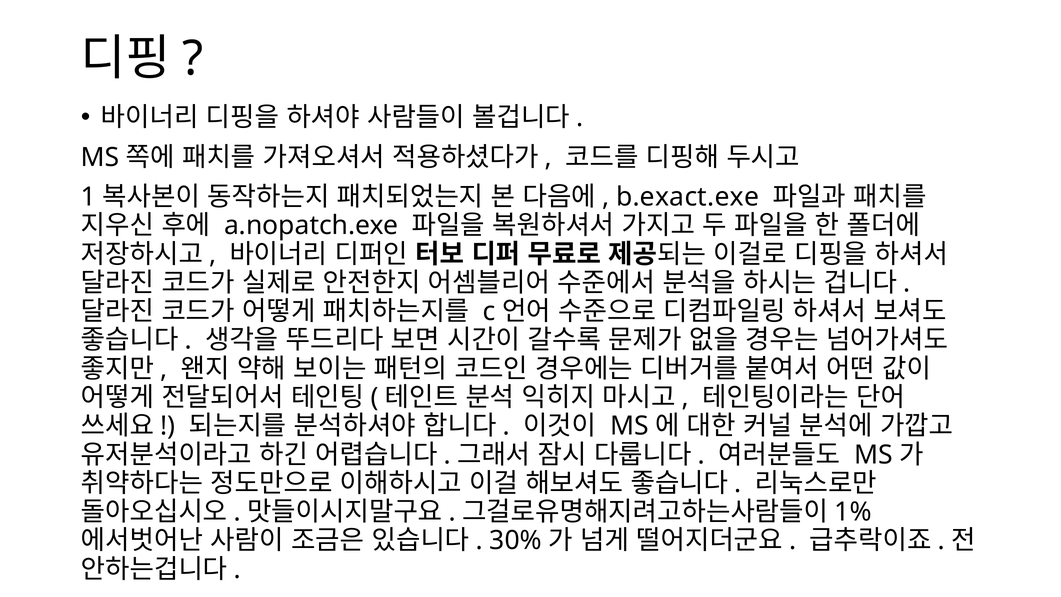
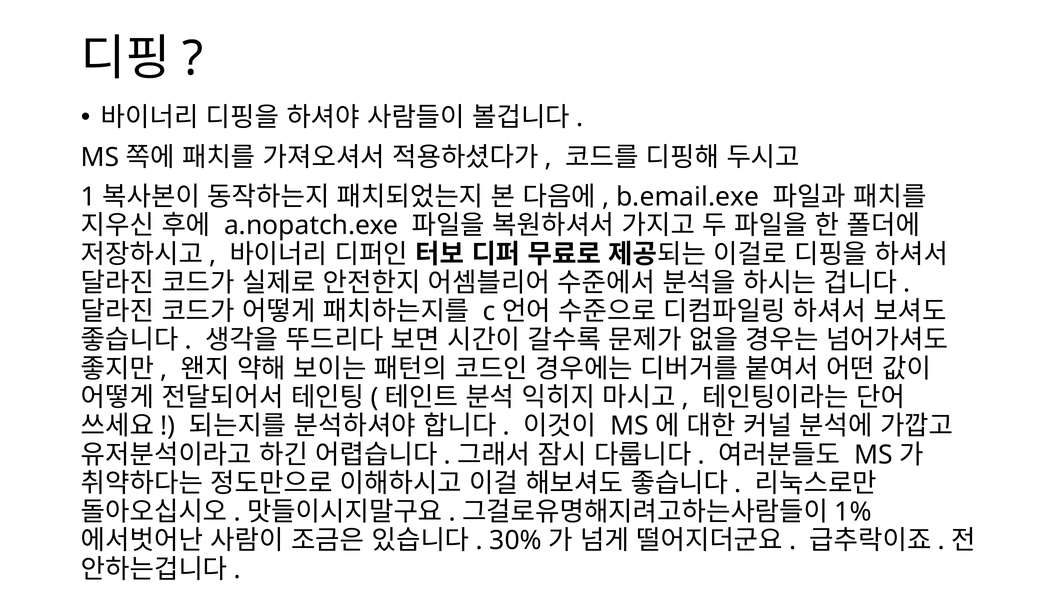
b.exact.exe: b.exact.exe -> b.email.exe
